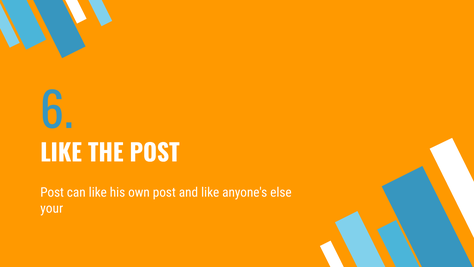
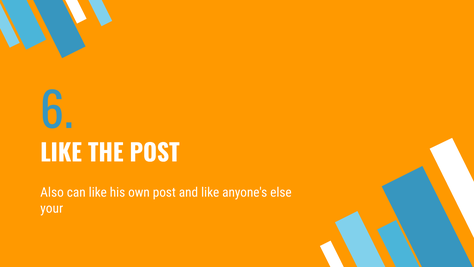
Post at (52, 192): Post -> Also
